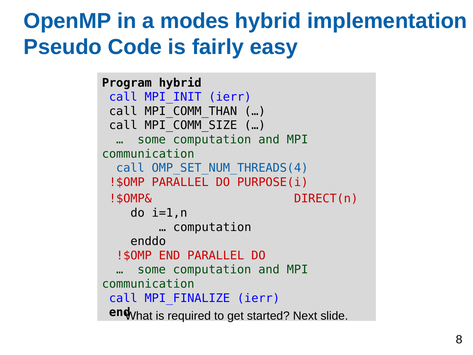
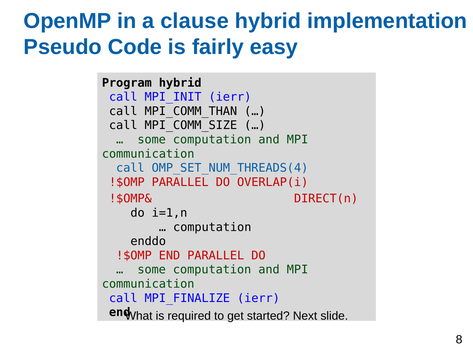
modes: modes -> clause
PURPOSE(i: PURPOSE(i -> OVERLAP(i
